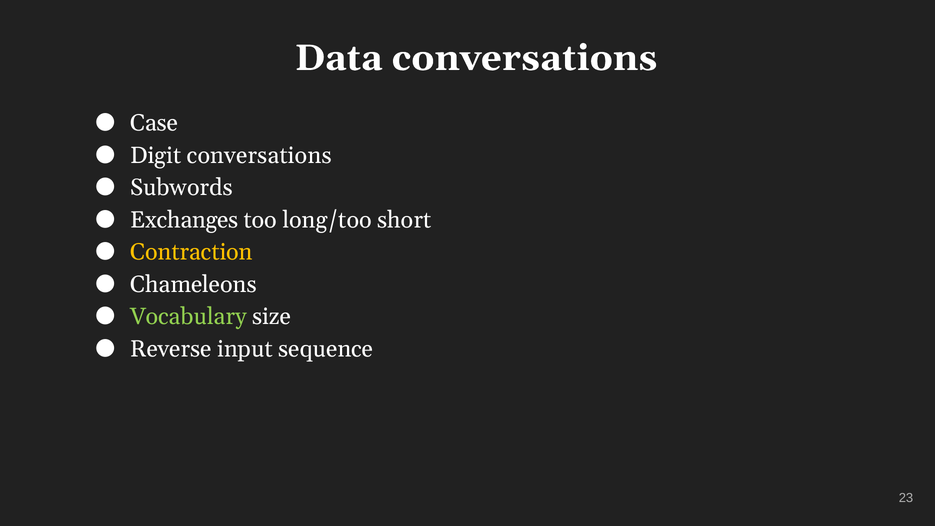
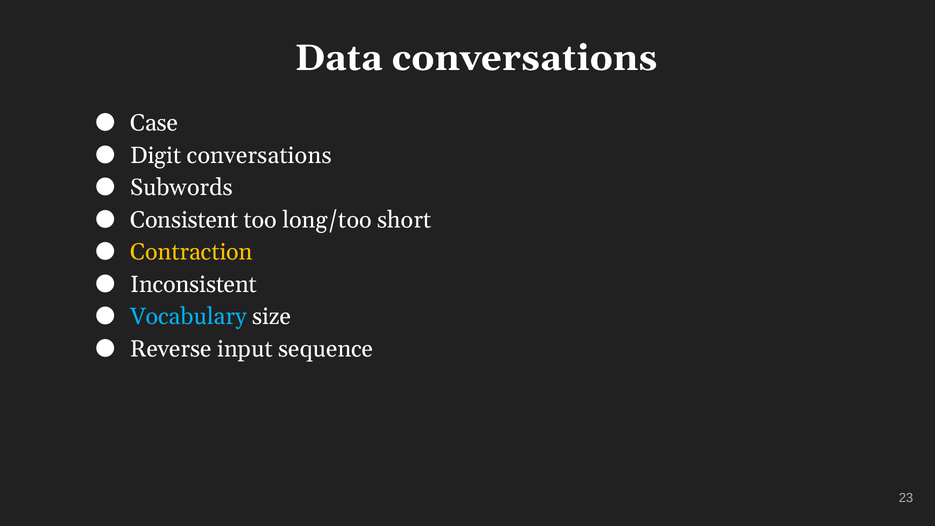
Exchanges: Exchanges -> Consistent
Chameleons: Chameleons -> Inconsistent
Vocabulary colour: light green -> light blue
